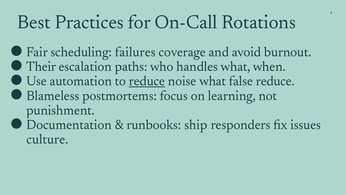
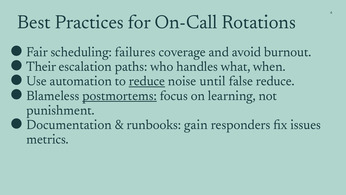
noise what: what -> until
postmortems underline: none -> present
ship: ship -> gain
culture: culture -> metrics
